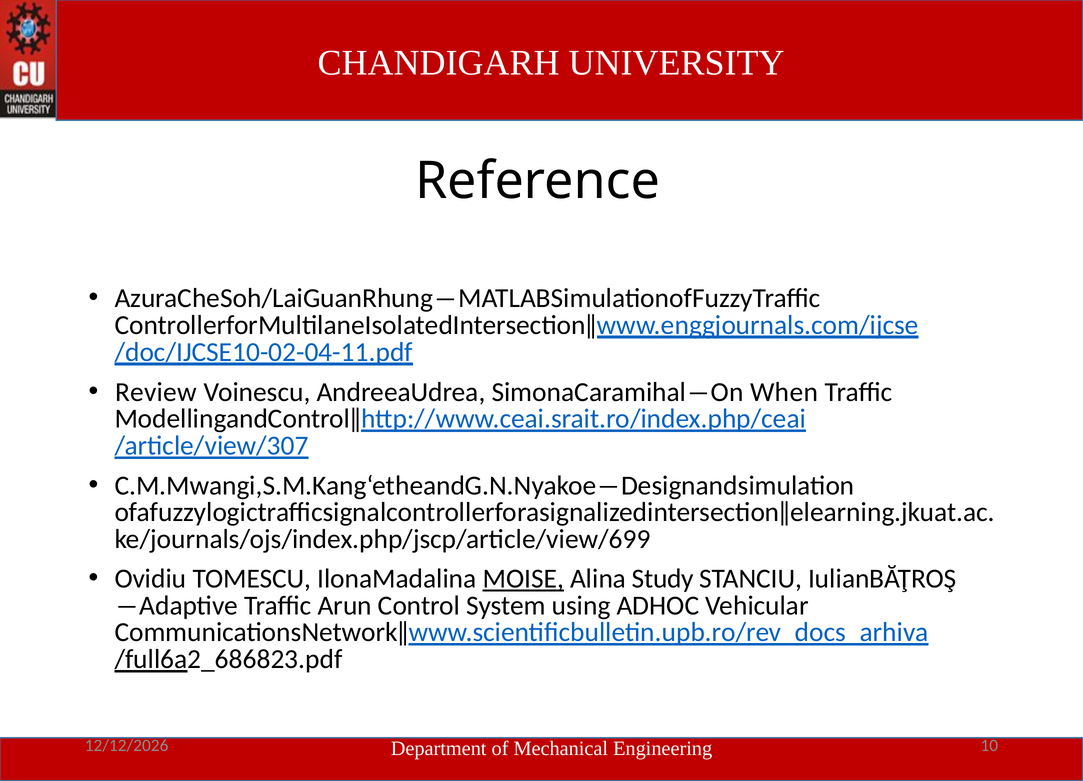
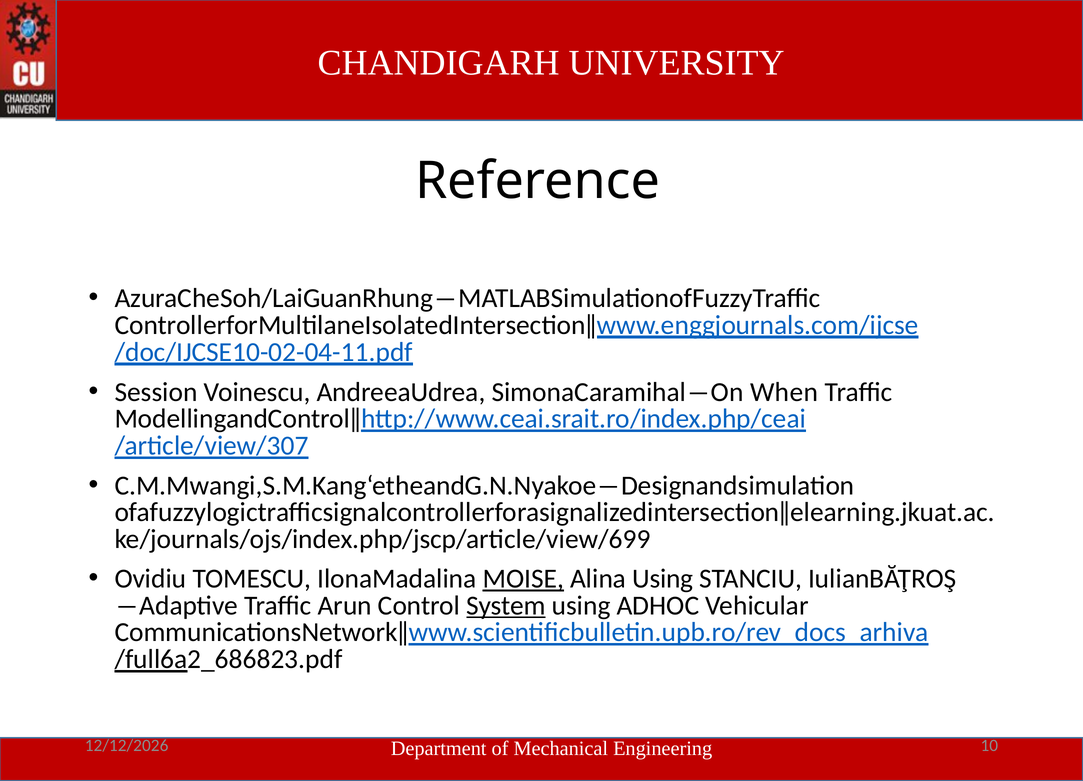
Review: Review -> Session
Alina Study: Study -> Using
System underline: none -> present
